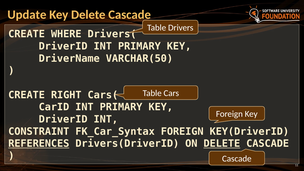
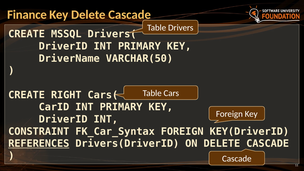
Update: Update -> Finance
WHERE: WHERE -> MSSQL
DELETE at (222, 144) underline: present -> none
